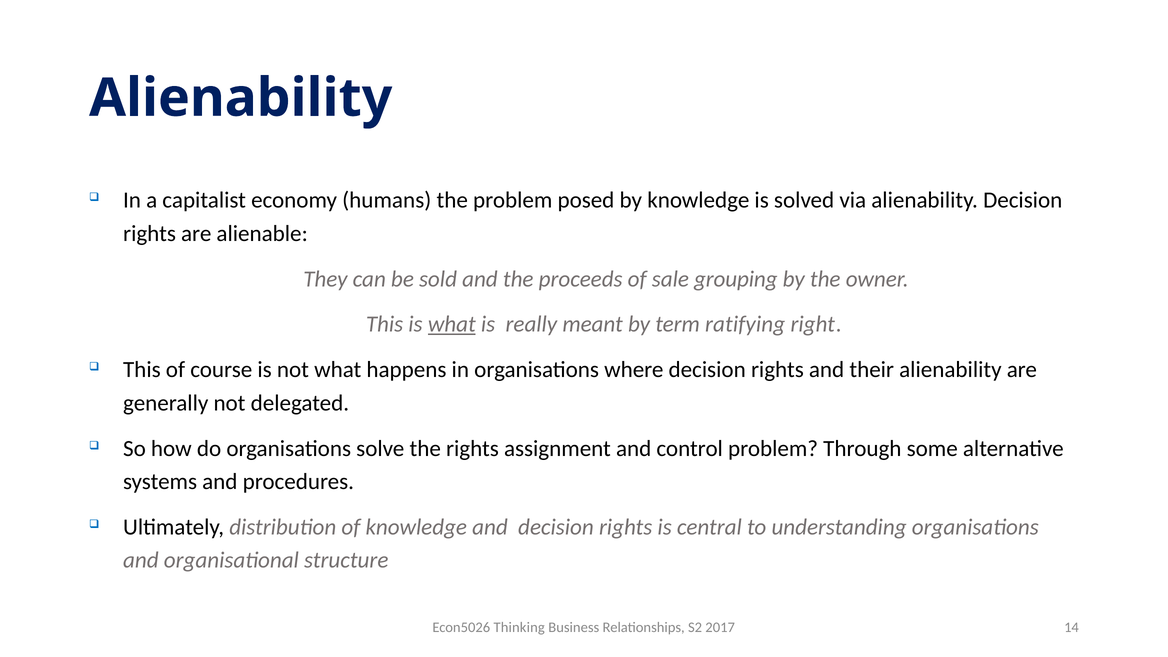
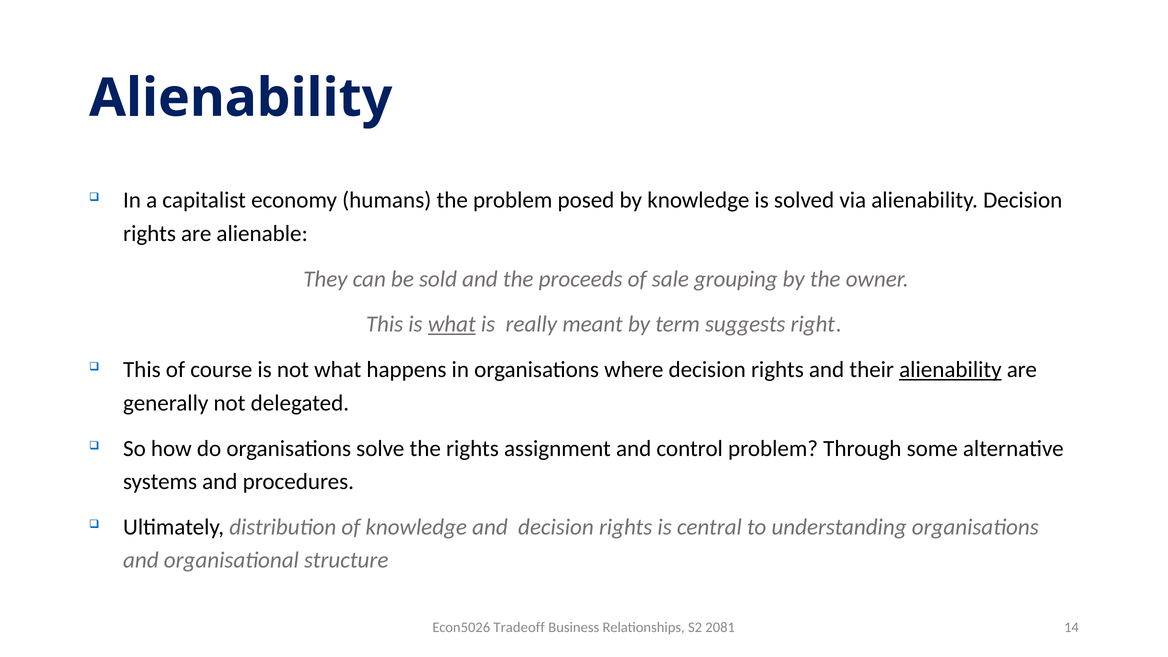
ratifying: ratifying -> suggests
alienability at (950, 370) underline: none -> present
Thinking: Thinking -> Tradeoff
2017: 2017 -> 2081
